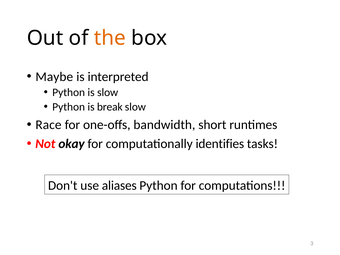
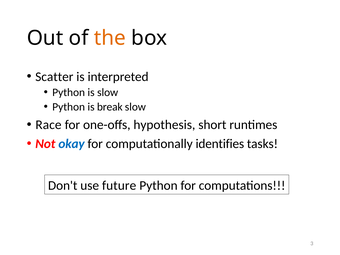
Maybe: Maybe -> Scatter
bandwidth: bandwidth -> hypothesis
okay colour: black -> blue
aliases: aliases -> future
